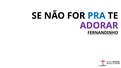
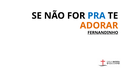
ADORAR colour: purple -> orange
